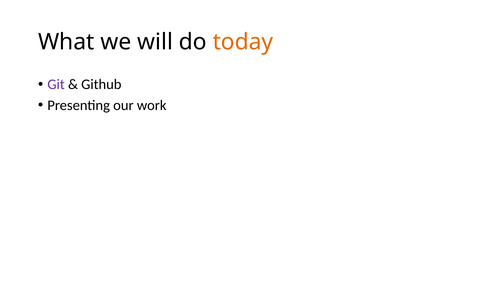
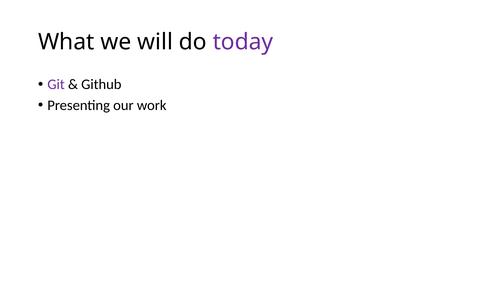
today colour: orange -> purple
